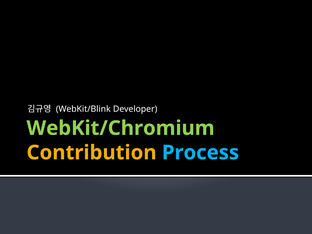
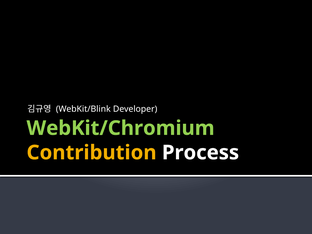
Process colour: light blue -> white
